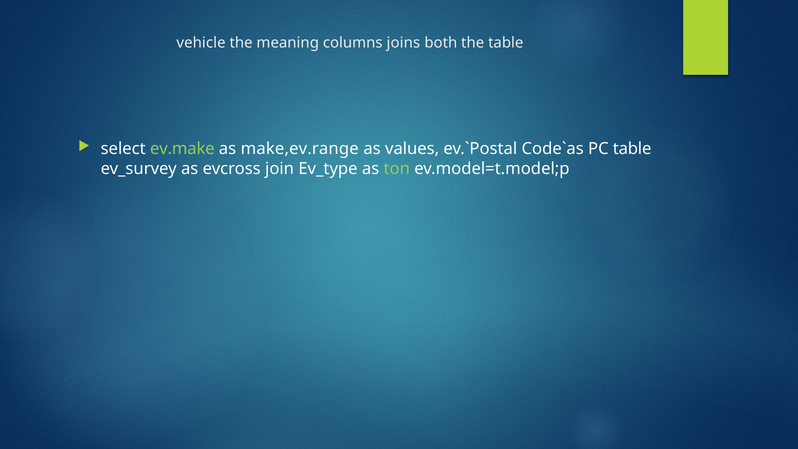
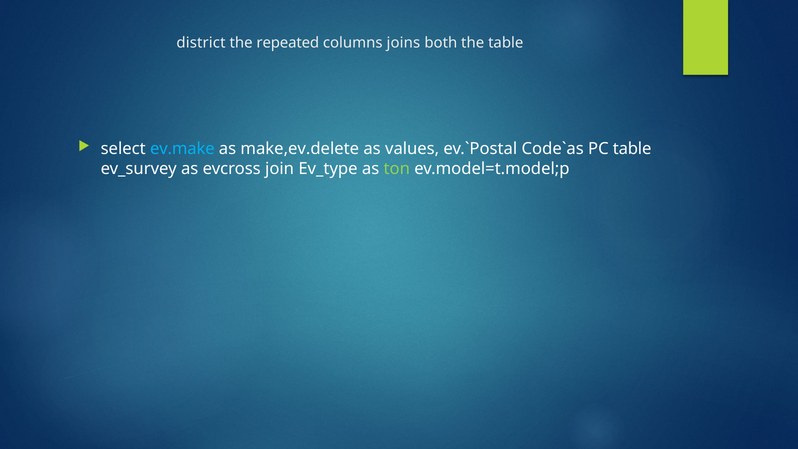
vehicle: vehicle -> district
meaning: meaning -> repeated
ev.make colour: light green -> light blue
make,ev.range: make,ev.range -> make,ev.delete
